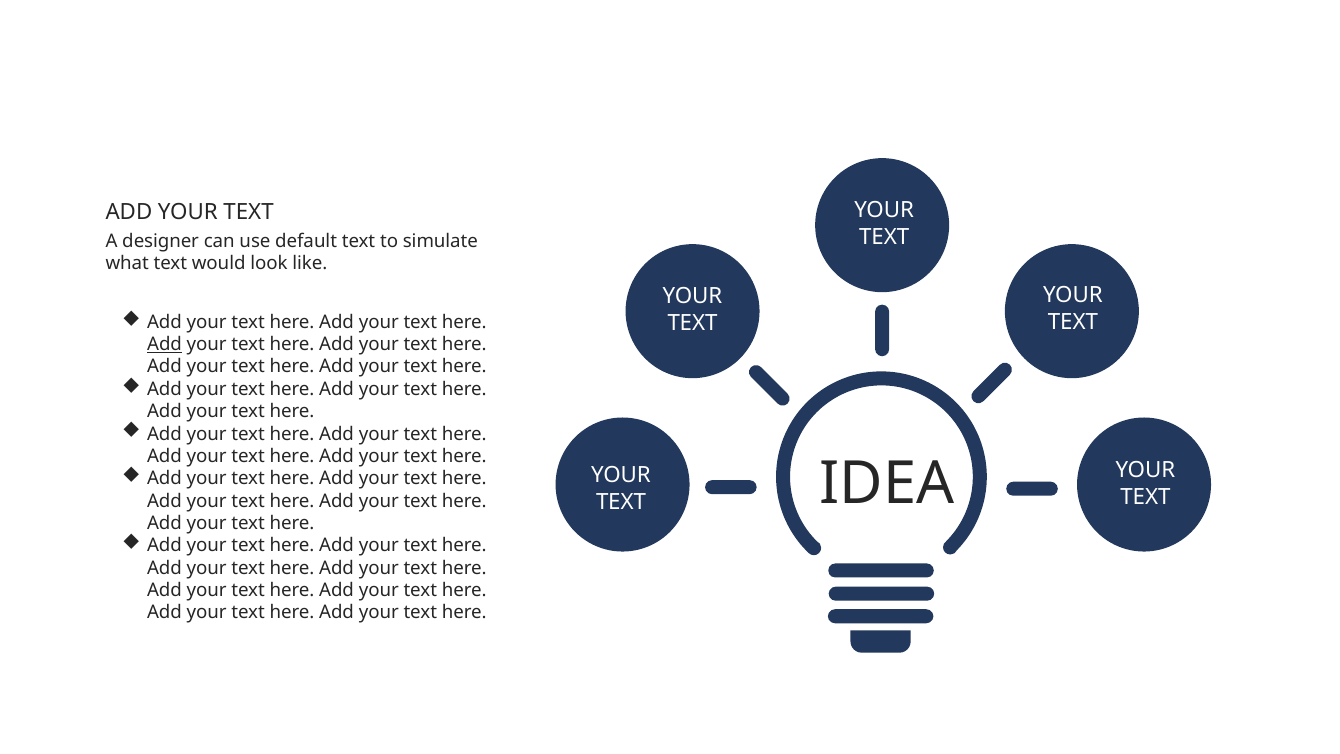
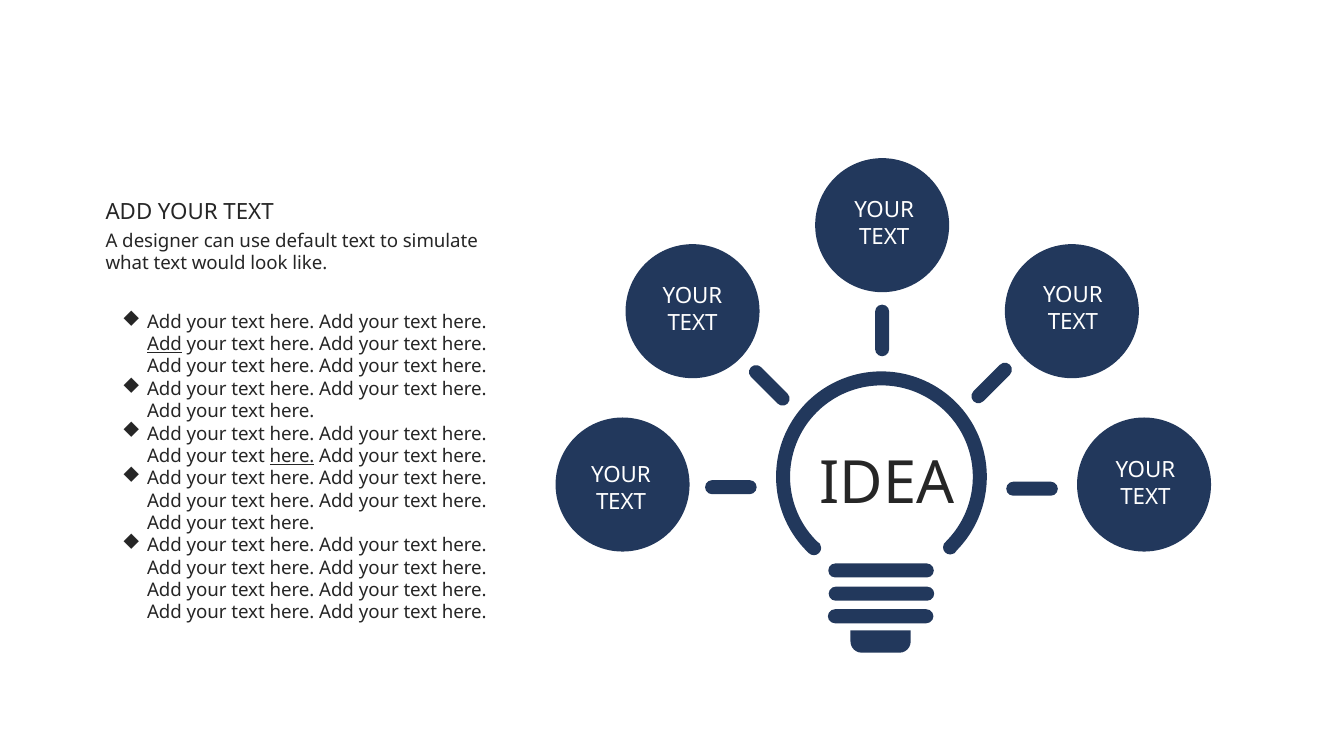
here at (292, 456) underline: none -> present
